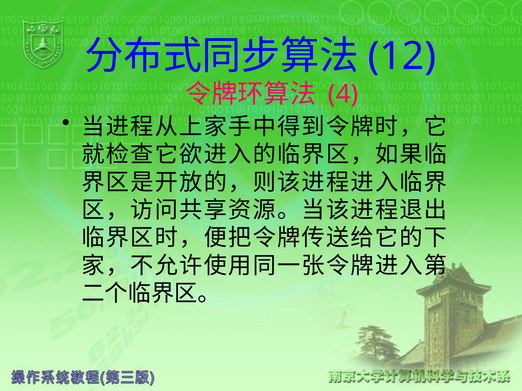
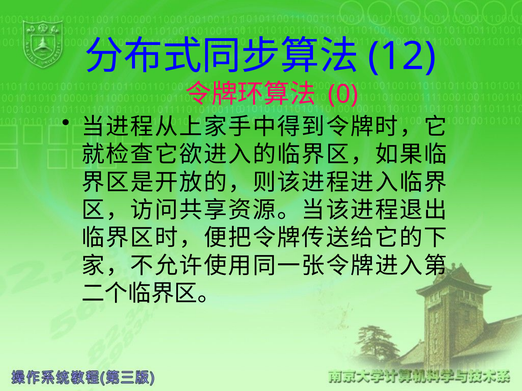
4: 4 -> 0
